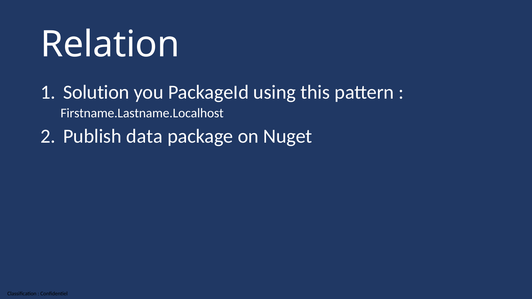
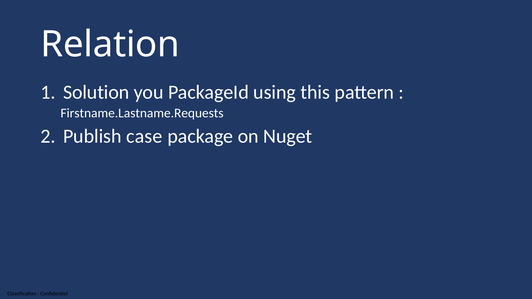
Firstname.Lastname.Localhost: Firstname.Lastname.Localhost -> Firstname.Lastname.Requests
data: data -> case
